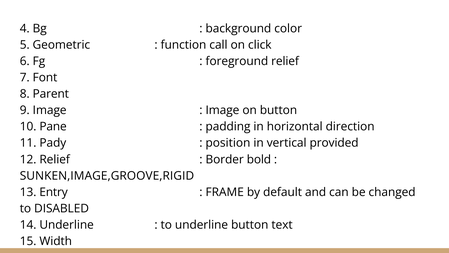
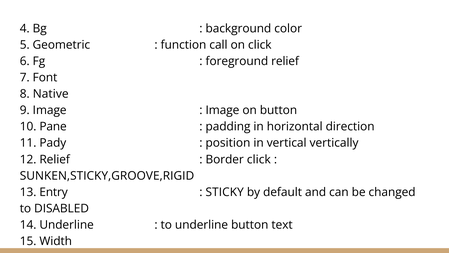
Parent: Parent -> Native
provided: provided -> vertically
Border bold: bold -> click
SUNKEN,IMAGE,GROOVE,RIGID: SUNKEN,IMAGE,GROOVE,RIGID -> SUNKEN,STICKY,GROOVE,RIGID
FRAME: FRAME -> STICKY
